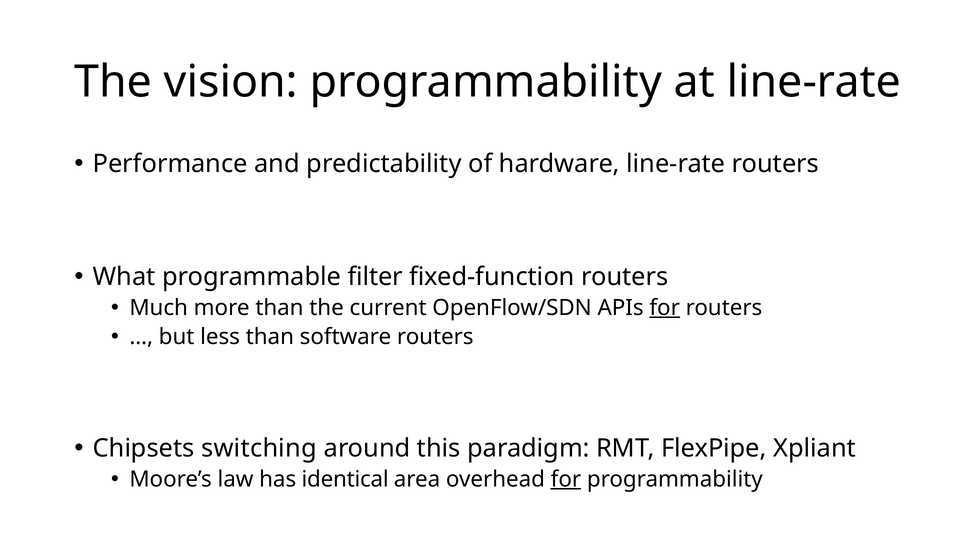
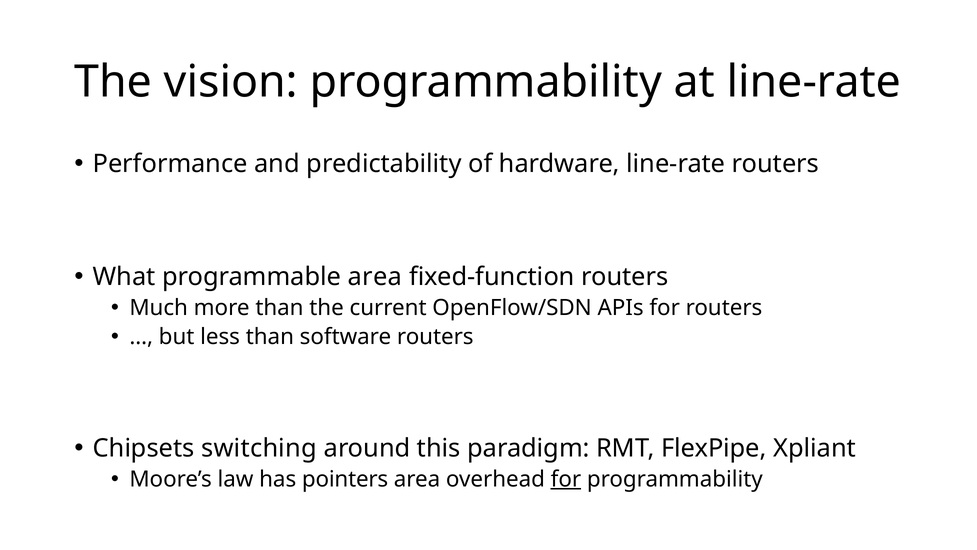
programmable filter: filter -> area
for at (665, 307) underline: present -> none
identical: identical -> pointers
